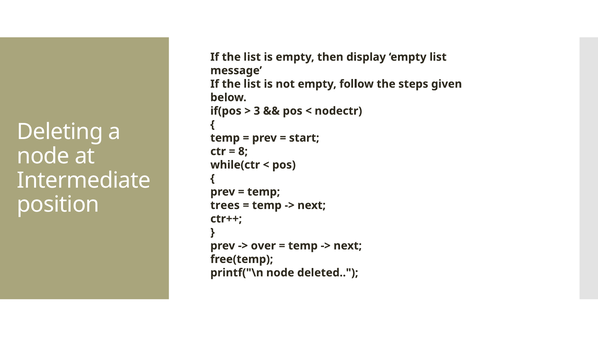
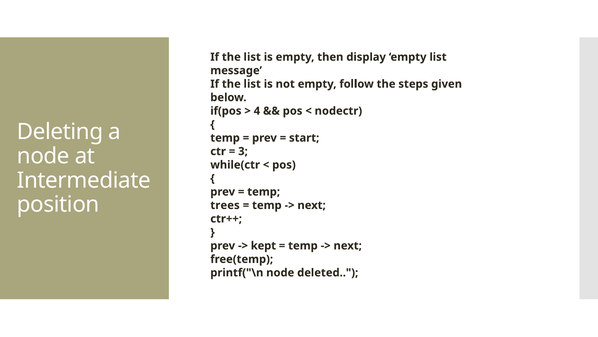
3: 3 -> 4
8: 8 -> 3
over: over -> kept
